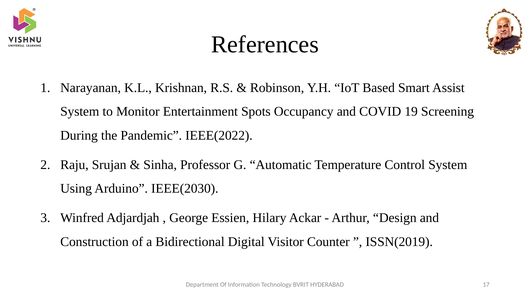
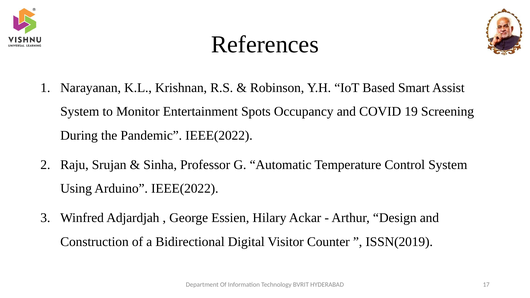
Arduino IEEE(2030: IEEE(2030 -> IEEE(2022
